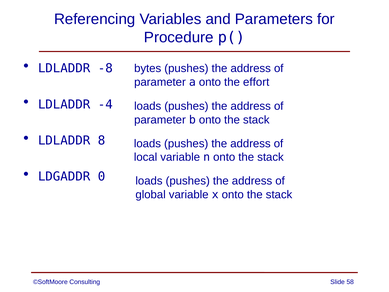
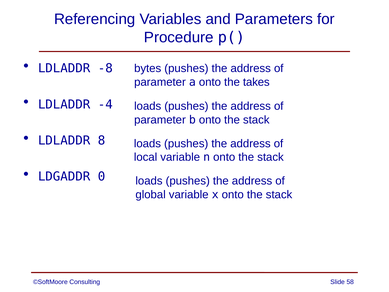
effort: effort -> takes
